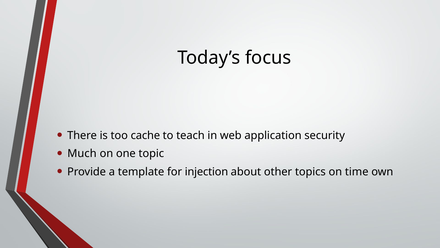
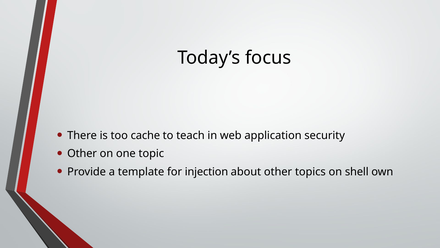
Much at (82, 153): Much -> Other
time: time -> shell
